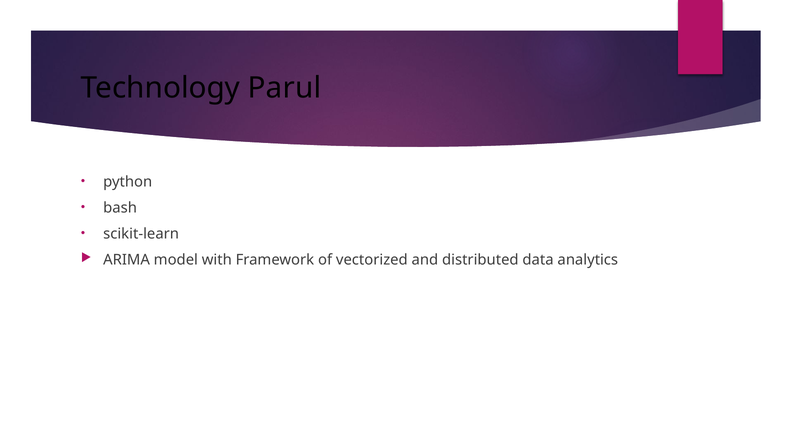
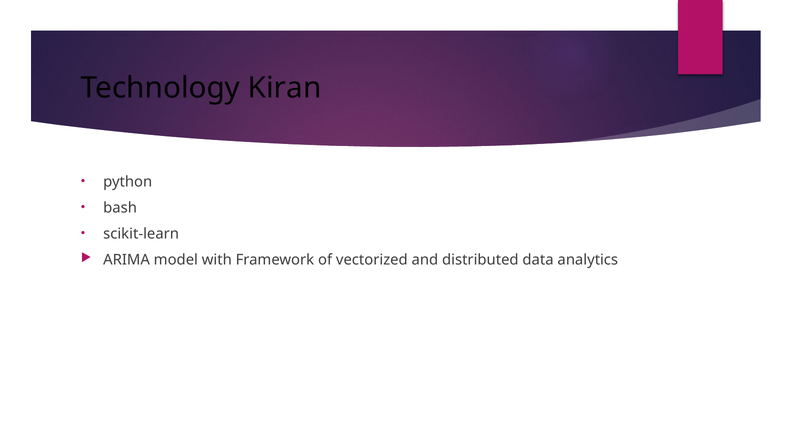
Parul: Parul -> Kiran
